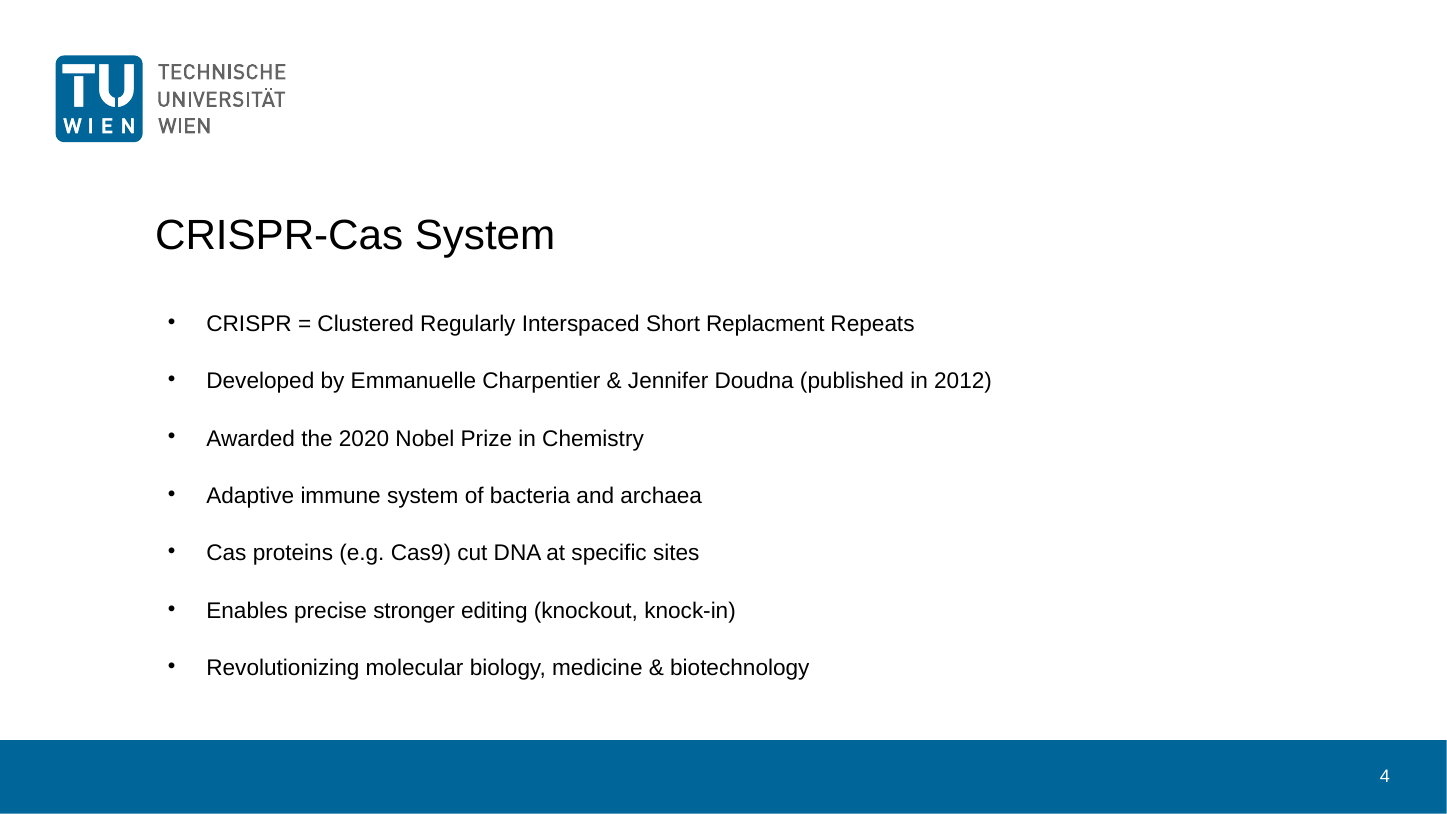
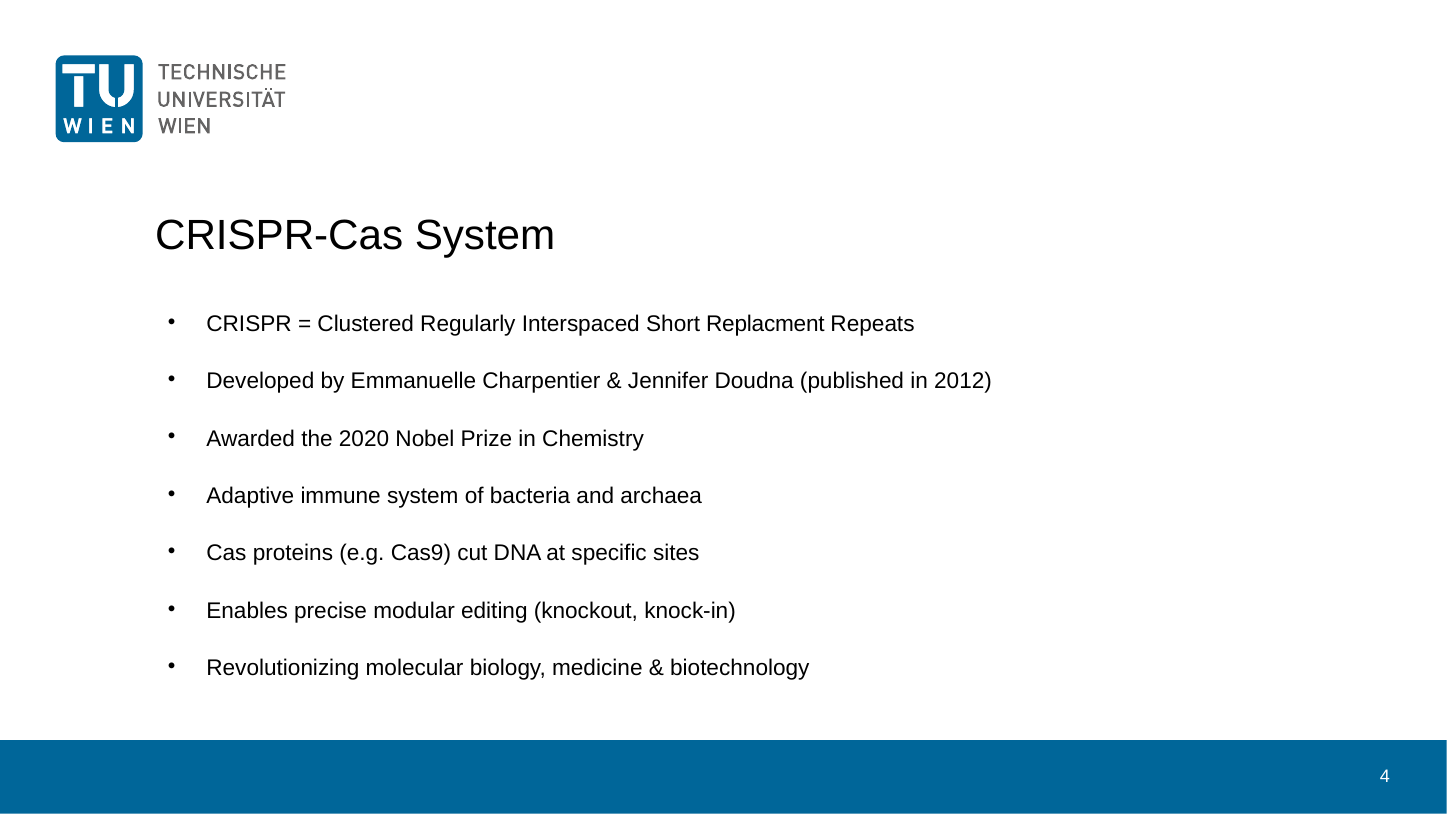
stronger: stronger -> modular
